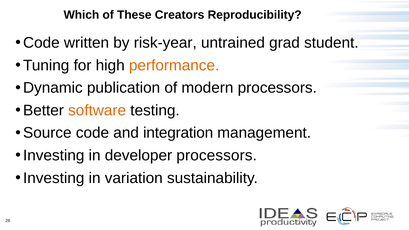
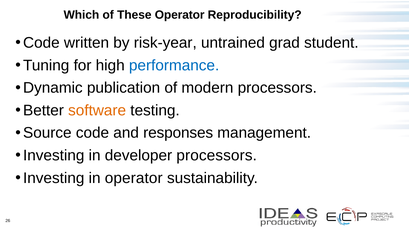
These Creators: Creators -> Operator
performance colour: orange -> blue
integration: integration -> responses
in variation: variation -> operator
